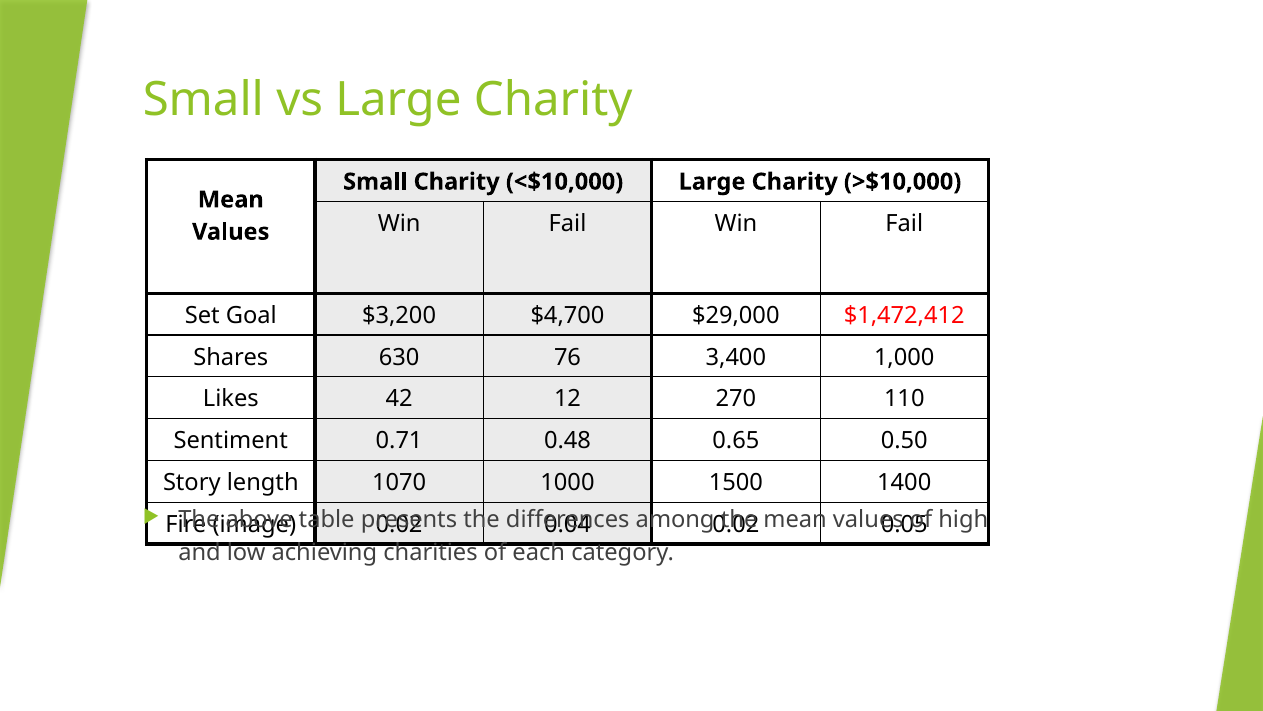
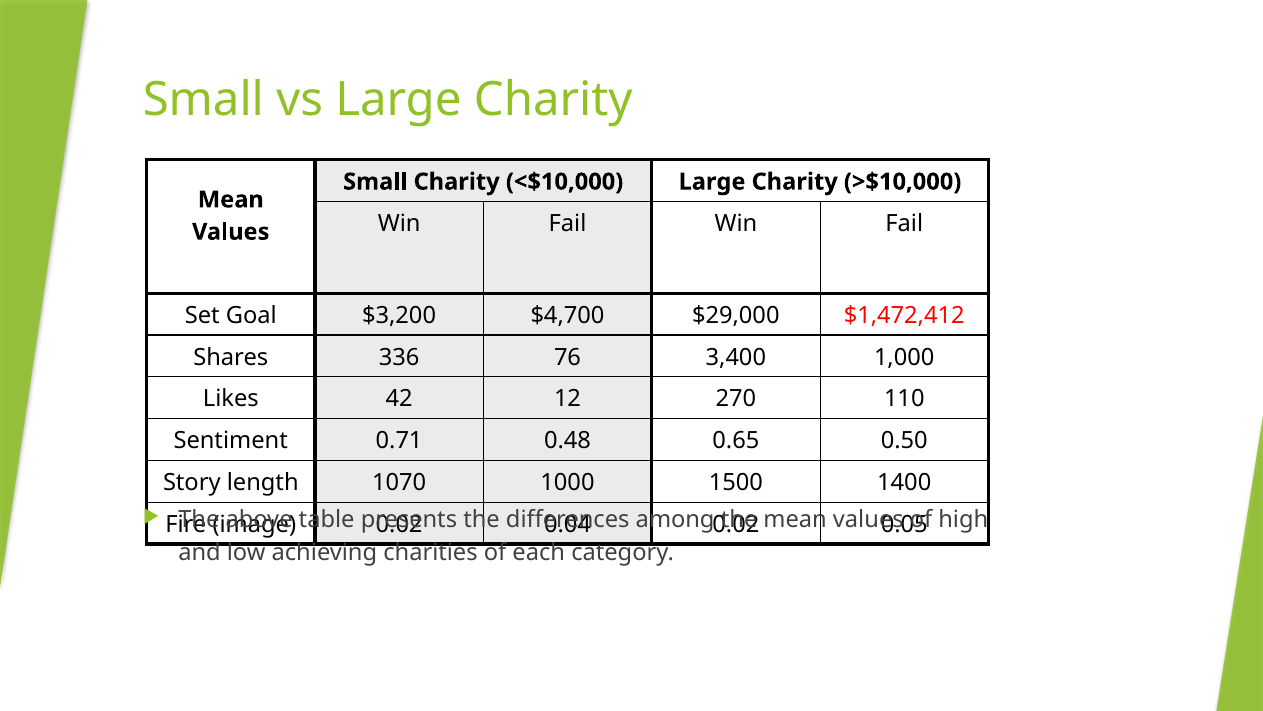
630: 630 -> 336
